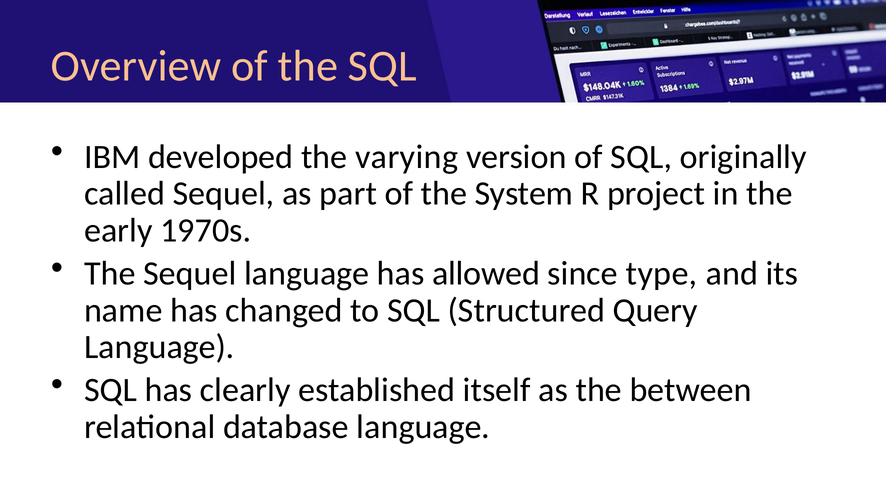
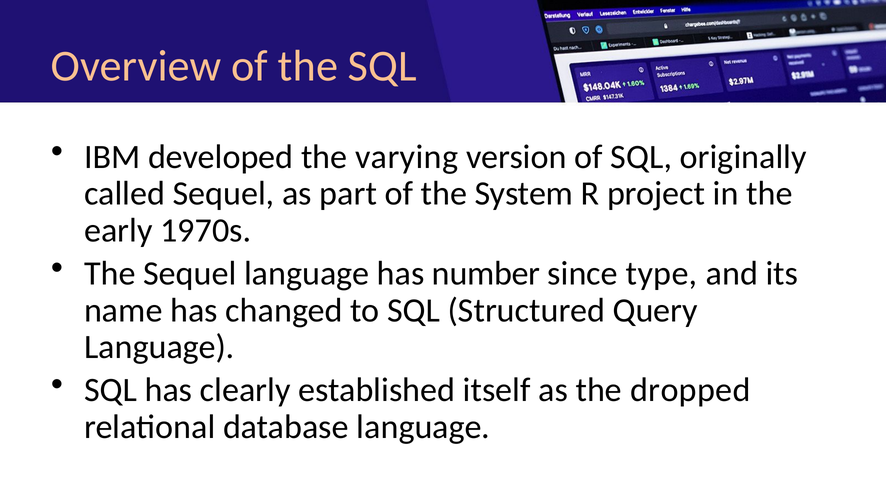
allowed: allowed -> number
between: between -> dropped
